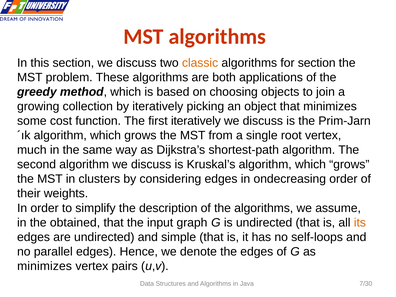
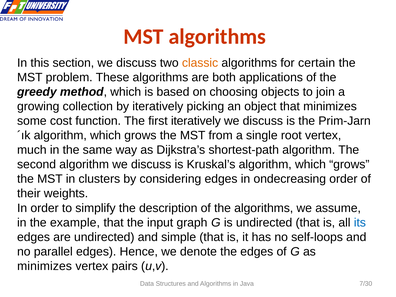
for section: section -> certain
obtained: obtained -> example
its colour: orange -> blue
